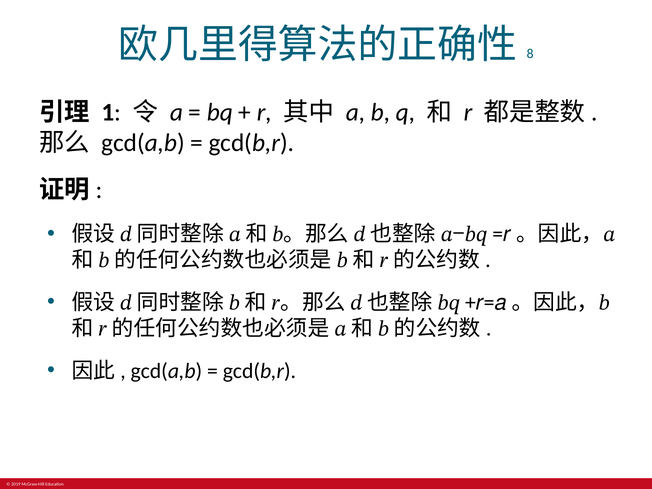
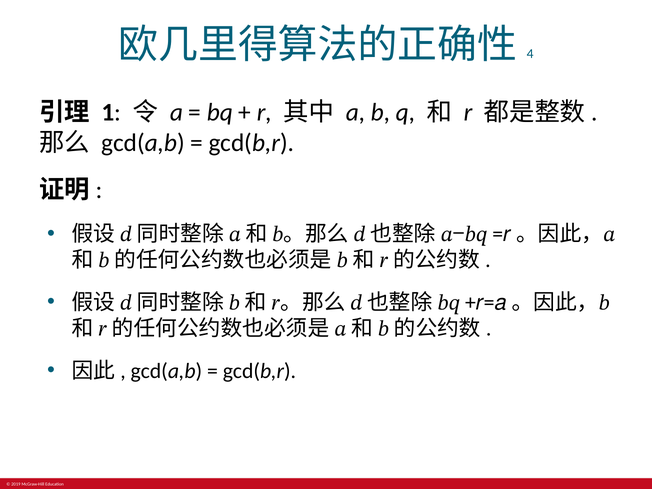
8: 8 -> 4
